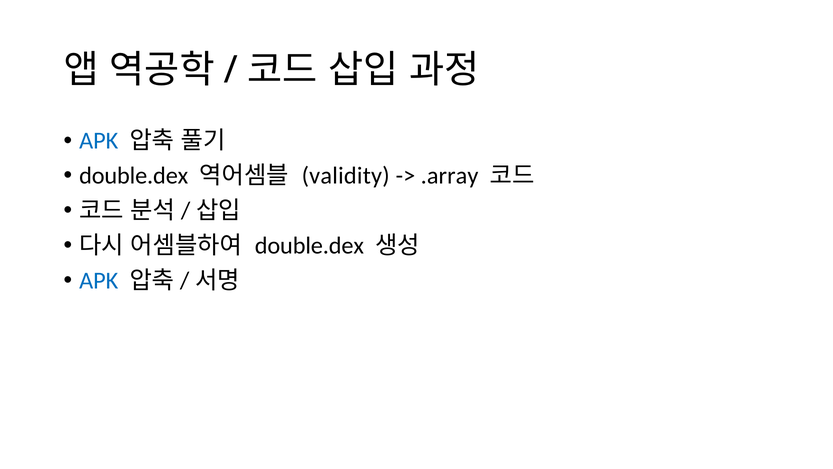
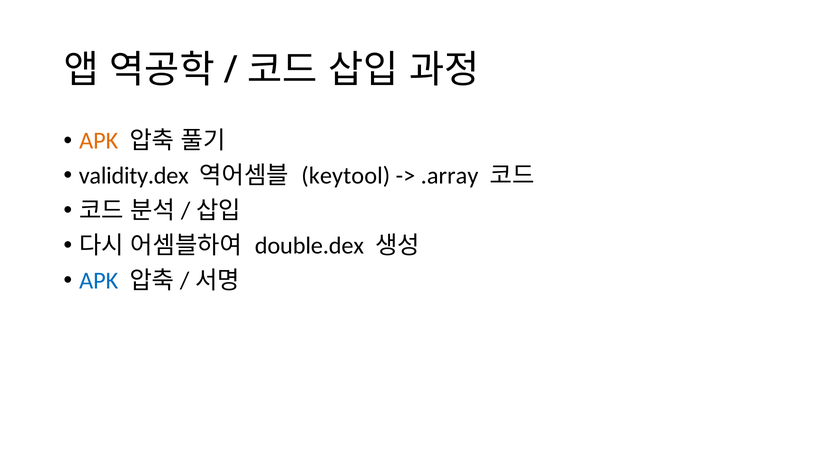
APK at (99, 141) colour: blue -> orange
double.dex at (134, 176): double.dex -> validity.dex
validity: validity -> keytool
